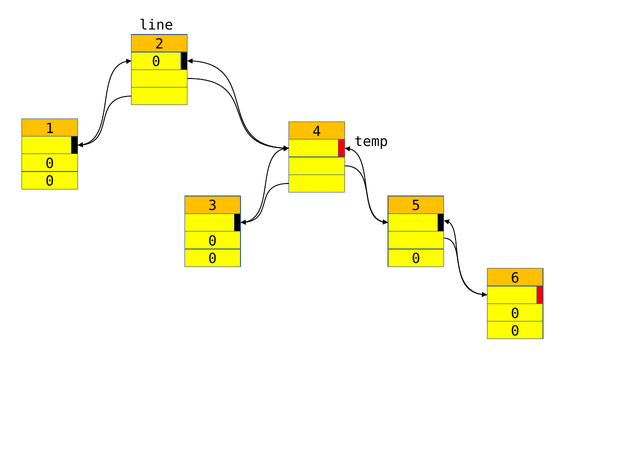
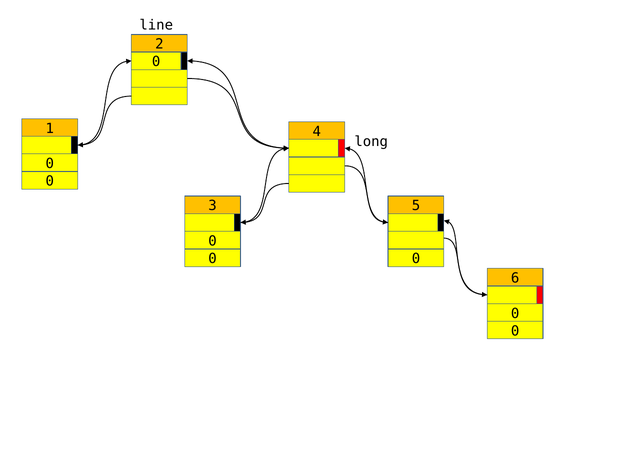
temp: temp -> long
